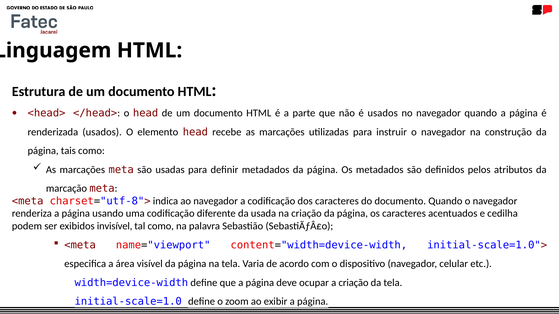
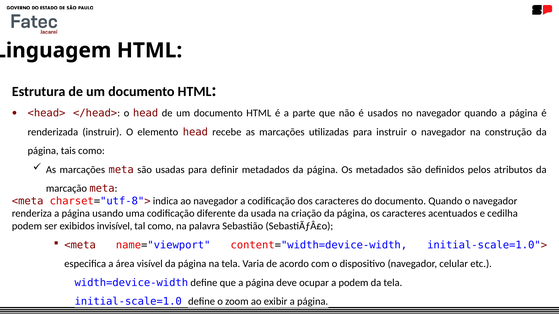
renderizada usados: usados -> instruir
a criação: criação -> podem
